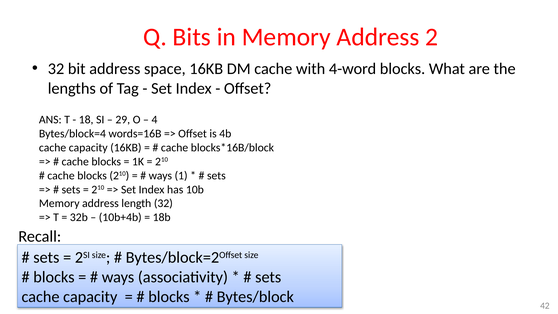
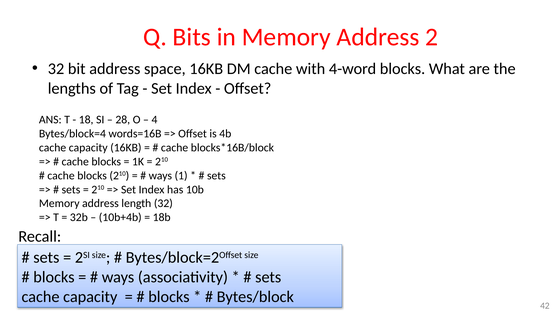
29: 29 -> 28
